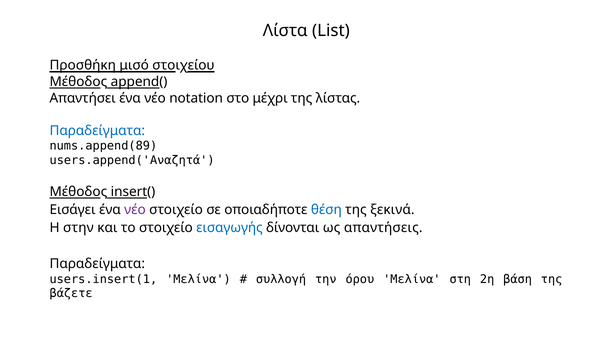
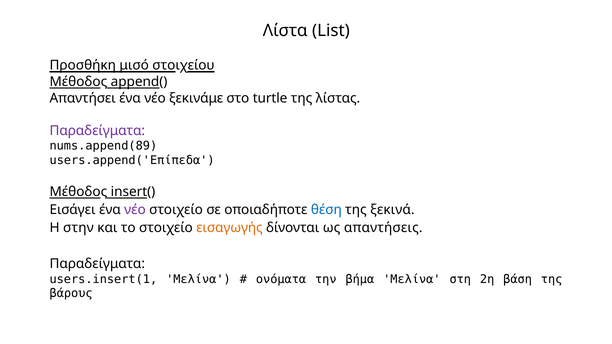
notation: notation -> ξεκινάμε
μέχρι: μέχρι -> turtle
Παραδείγματα at (97, 131) colour: blue -> purple
users.append('Αναζητά: users.append('Αναζητά -> users.append('Επίπεδα
εισαγωγής colour: blue -> orange
συλλογή: συλλογή -> ονόματα
όρου: όρου -> βήμα
βάζετε: βάζετε -> βάρους
